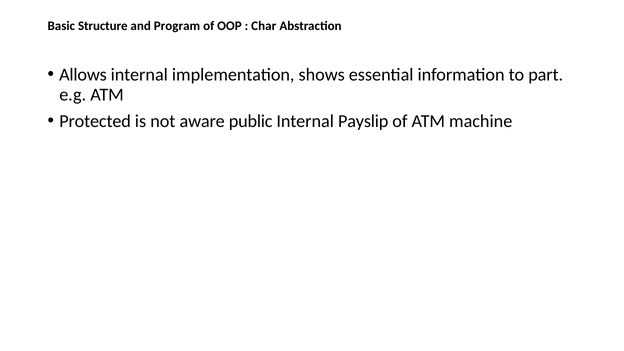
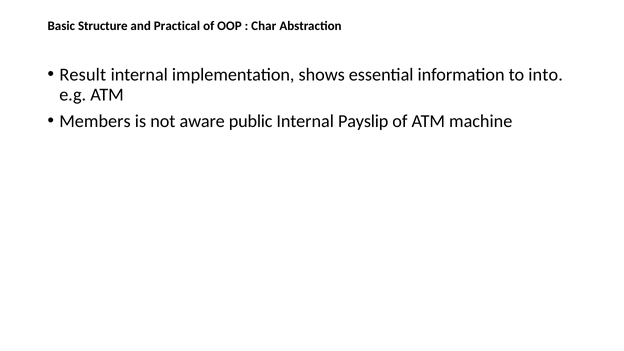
Program: Program -> Practical
Allows: Allows -> Result
part: part -> into
Protected: Protected -> Members
